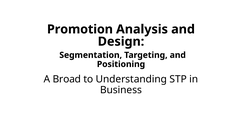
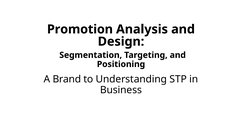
Broad: Broad -> Brand
